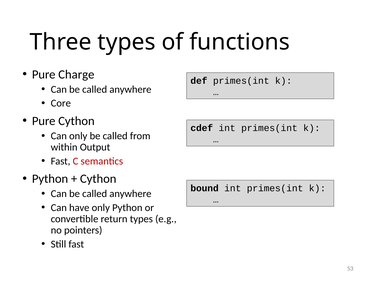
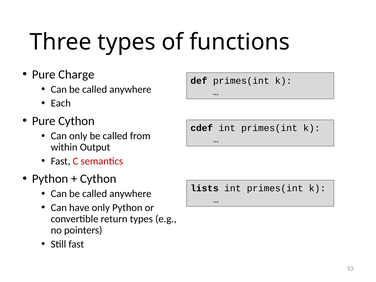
Core: Core -> Each
bound: bound -> lists
